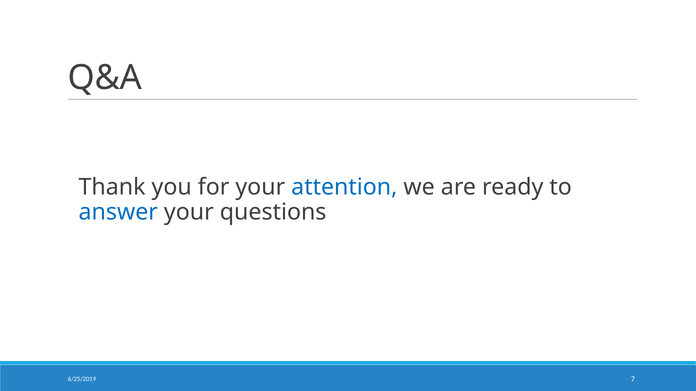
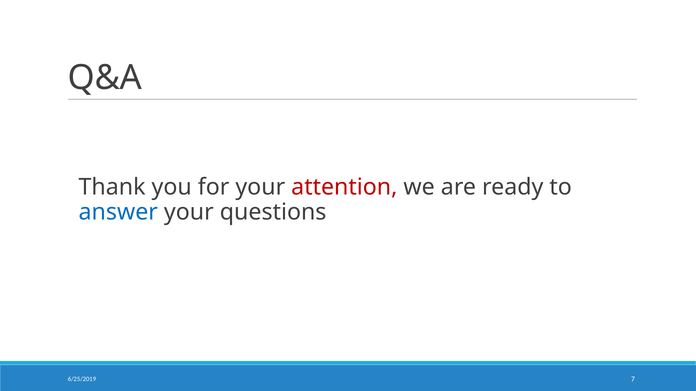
attention colour: blue -> red
